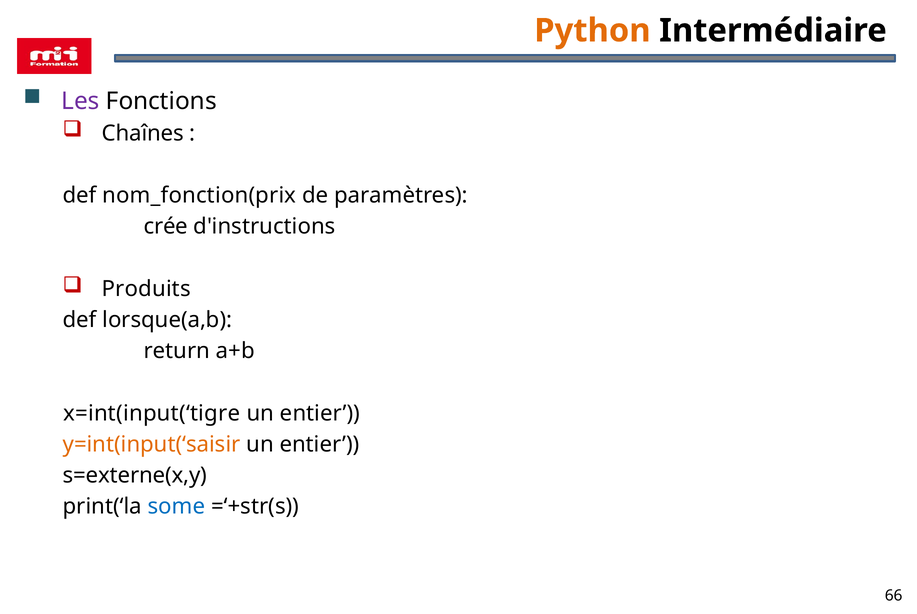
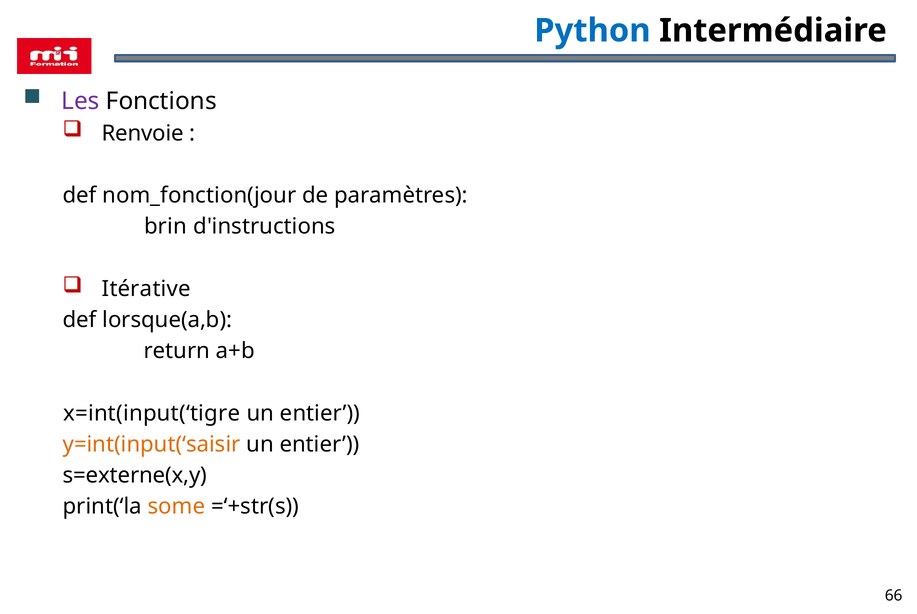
Python colour: orange -> blue
Chaînes: Chaînes -> Renvoie
nom_fonction(prix: nom_fonction(prix -> nom_fonction(jour
crée: crée -> brin
Produits: Produits -> Itérative
some colour: blue -> orange
